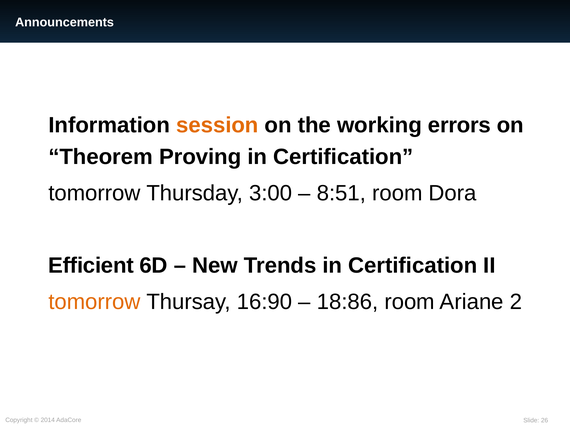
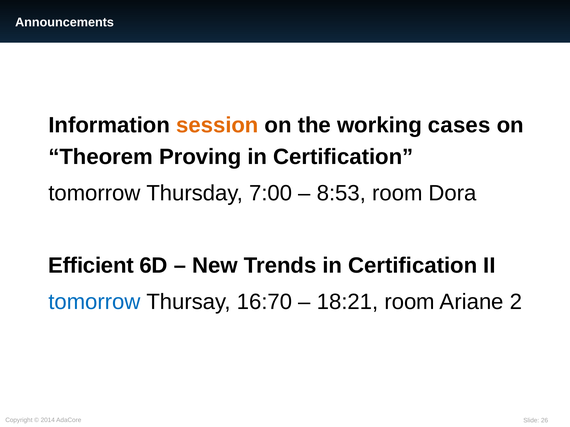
errors: errors -> cases
3:00: 3:00 -> 7:00
8:51: 8:51 -> 8:53
tomorrow at (95, 302) colour: orange -> blue
16:90: 16:90 -> 16:70
18:86: 18:86 -> 18:21
